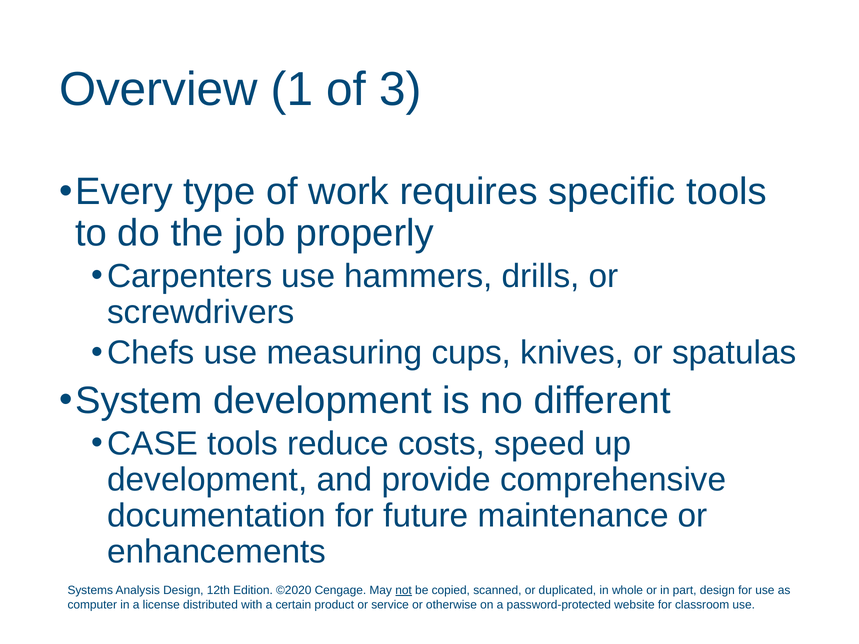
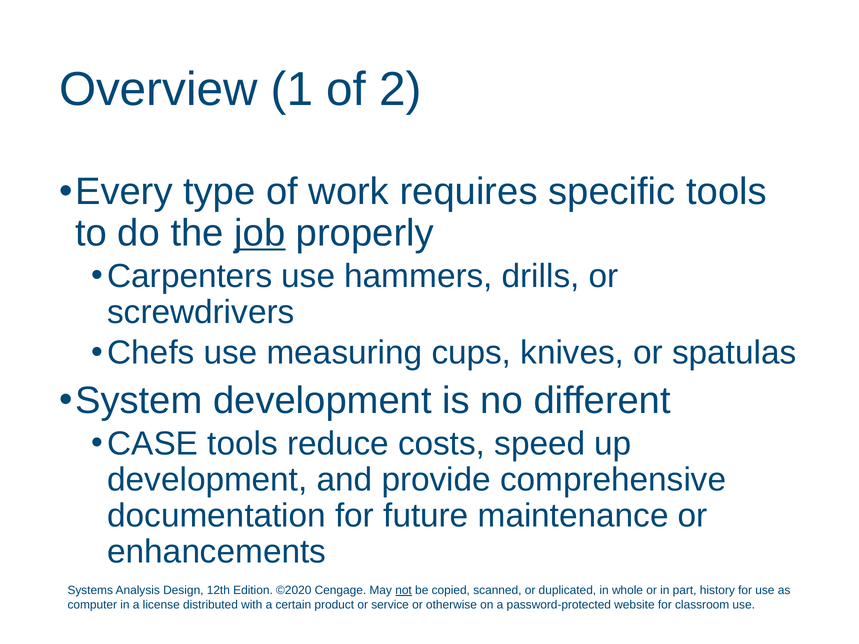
3: 3 -> 2
job underline: none -> present
part design: design -> history
